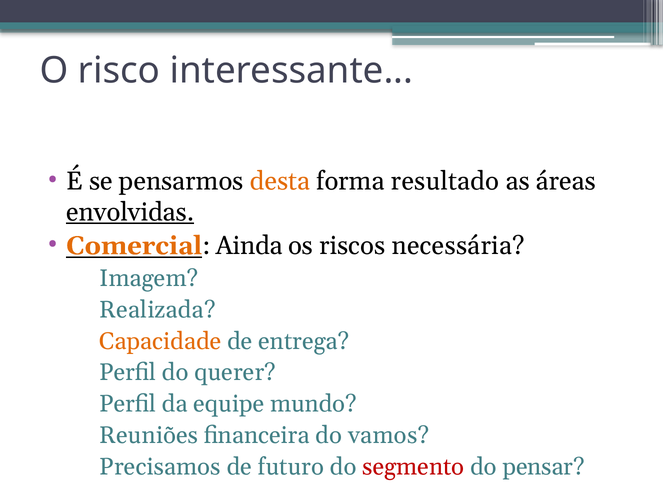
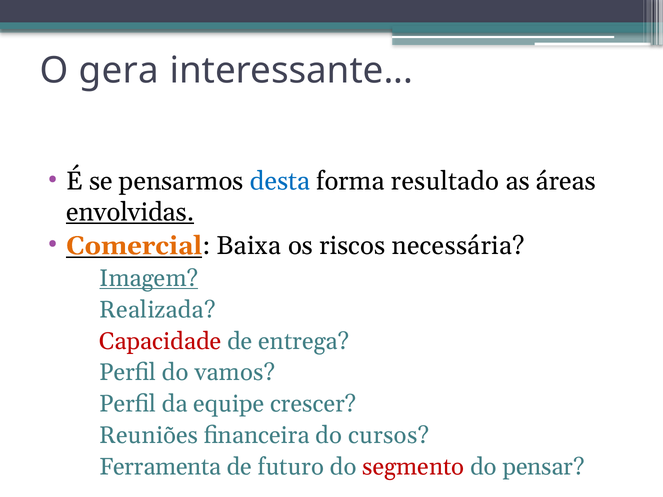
risco: risco -> gera
desta colour: orange -> blue
Ainda: Ainda -> Baixa
Imagem underline: none -> present
Capacidade colour: orange -> red
querer: querer -> vamos
mundo: mundo -> crescer
vamos: vamos -> cursos
Precisamos: Precisamos -> Ferramenta
